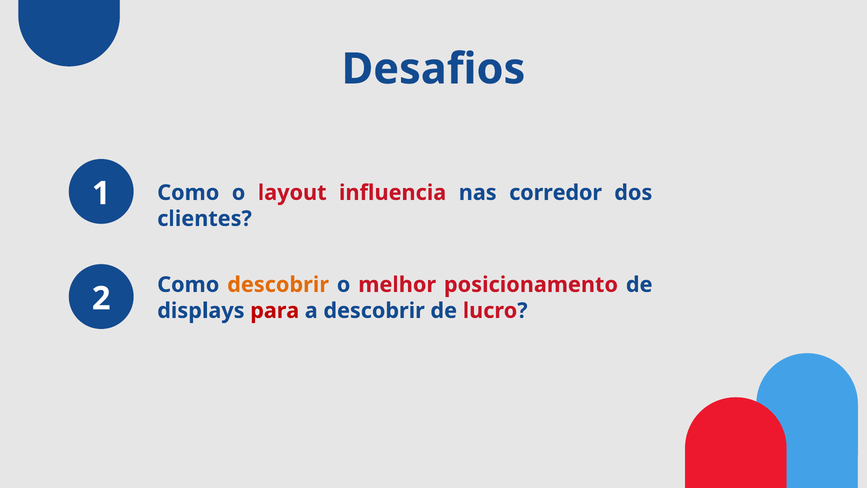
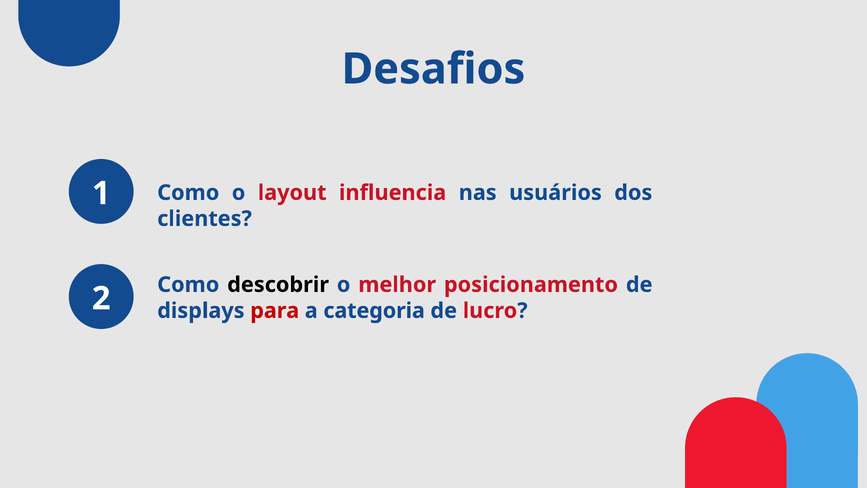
corredor: corredor -> usuários
descobrir at (278, 285) colour: orange -> black
a descobrir: descobrir -> categoria
